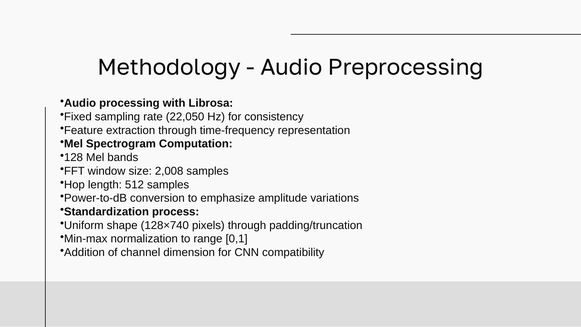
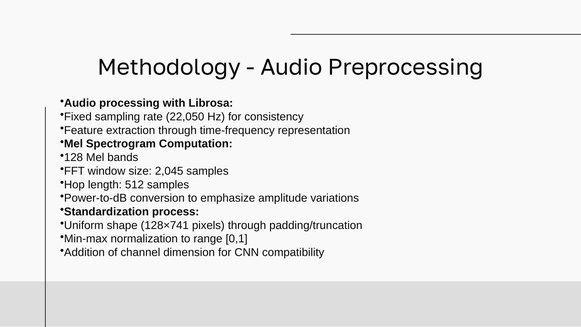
2,008: 2,008 -> 2,045
128×740: 128×740 -> 128×741
